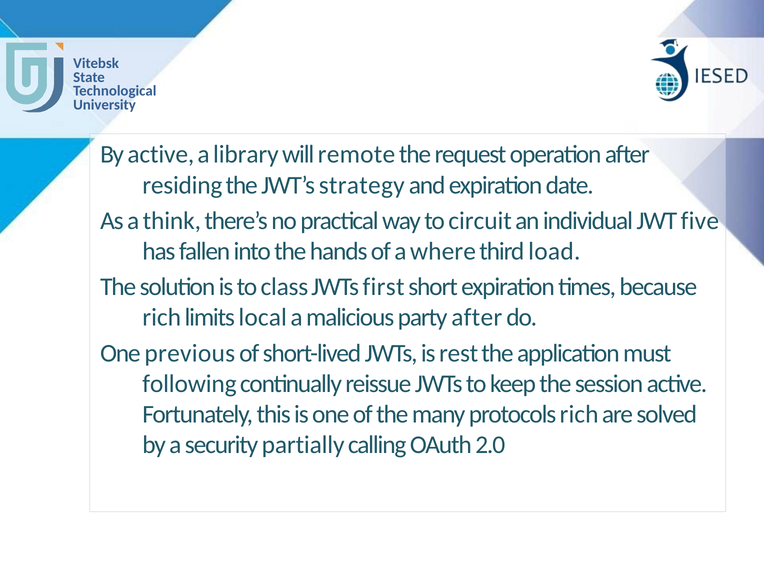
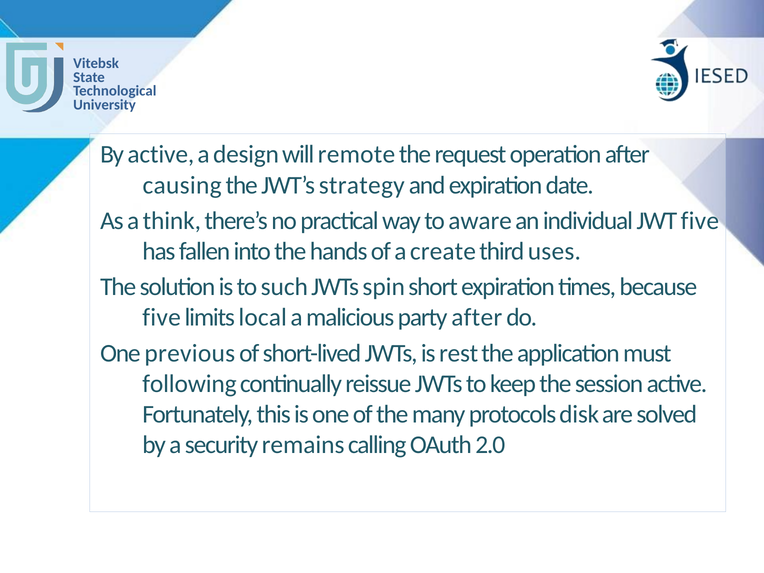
library: library -> design
residing: residing -> causing
circuit: circuit -> aware
where: where -> create
load: load -> uses
class: class -> such
first: first -> spin
rich at (162, 318): rich -> five
protocols rich: rich -> disk
partially: partially -> remains
